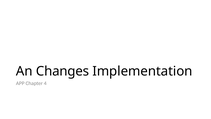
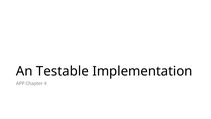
Changes: Changes -> Testable
